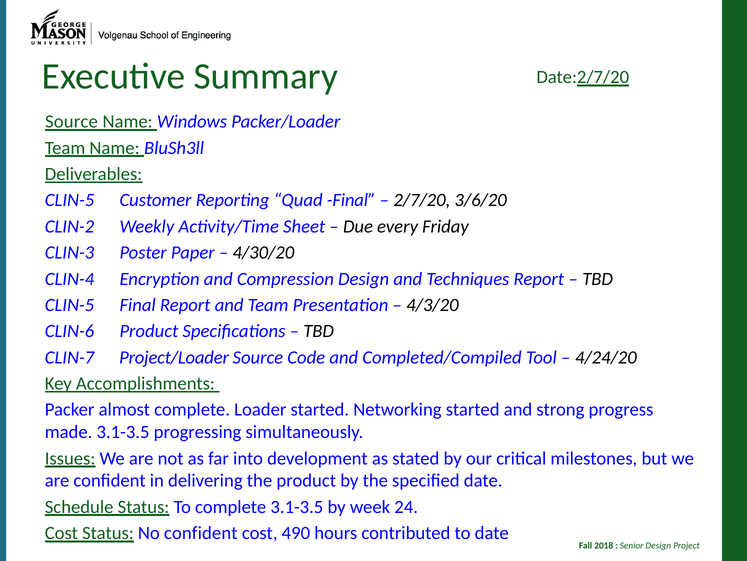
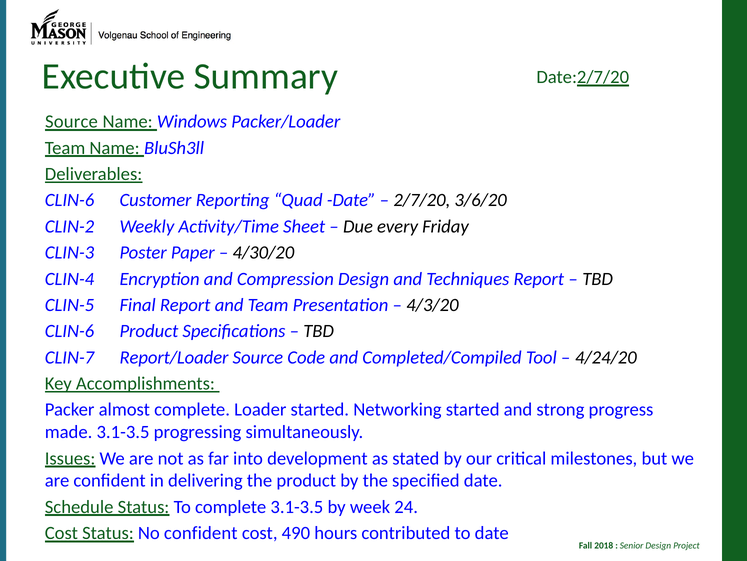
CLIN-5 at (70, 200): CLIN-5 -> CLIN-6
Quad Final: Final -> Date
Project/Loader: Project/Loader -> Report/Loader
